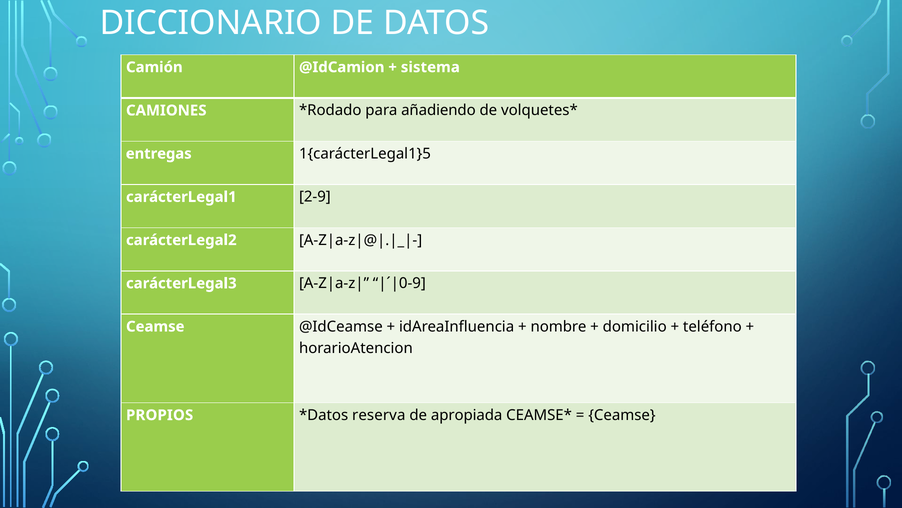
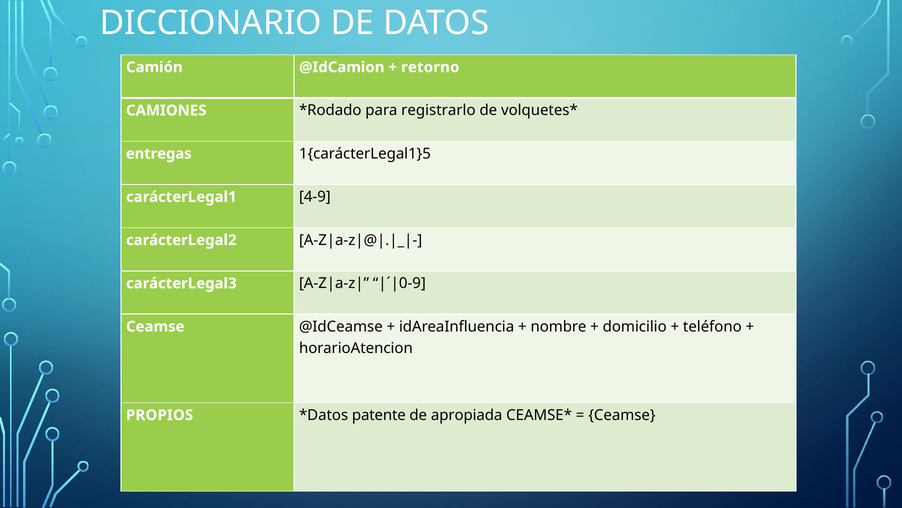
sistema: sistema -> retorno
añadiendo: añadiendo -> registrarlo
2-9: 2-9 -> 4-9
reserva: reserva -> patente
